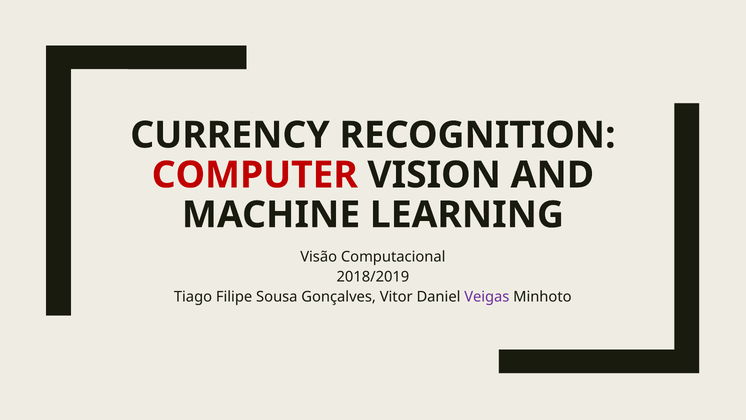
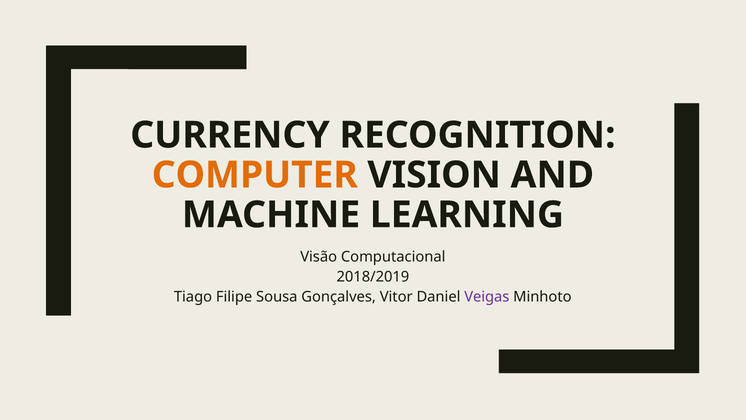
COMPUTER colour: red -> orange
